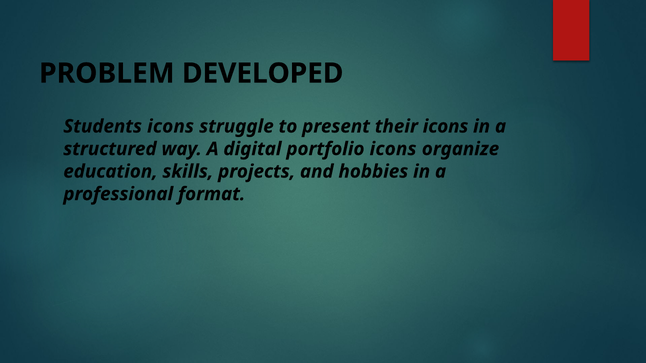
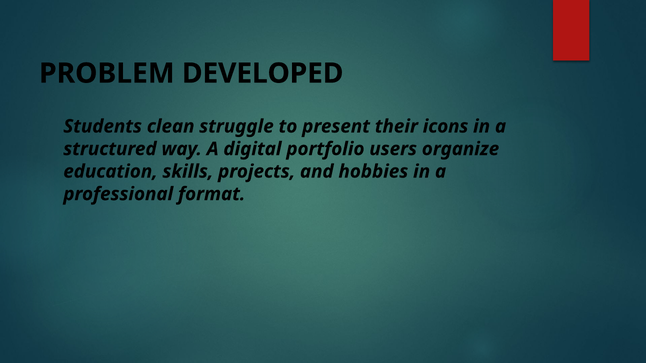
Students icons: icons -> clean
portfolio icons: icons -> users
